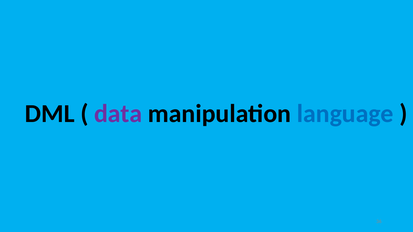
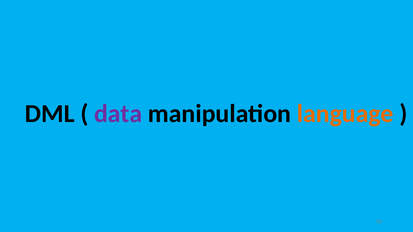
language colour: blue -> orange
